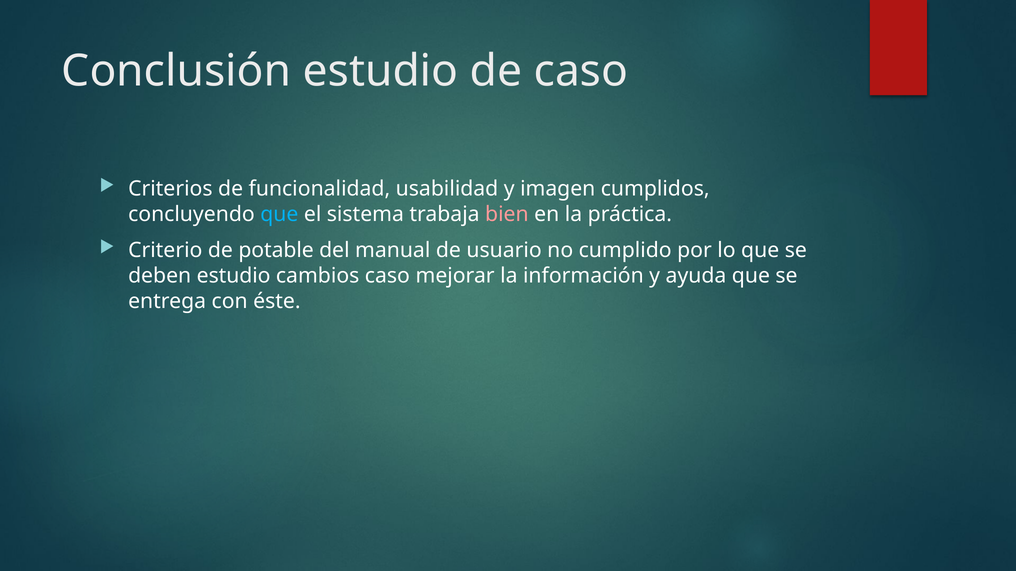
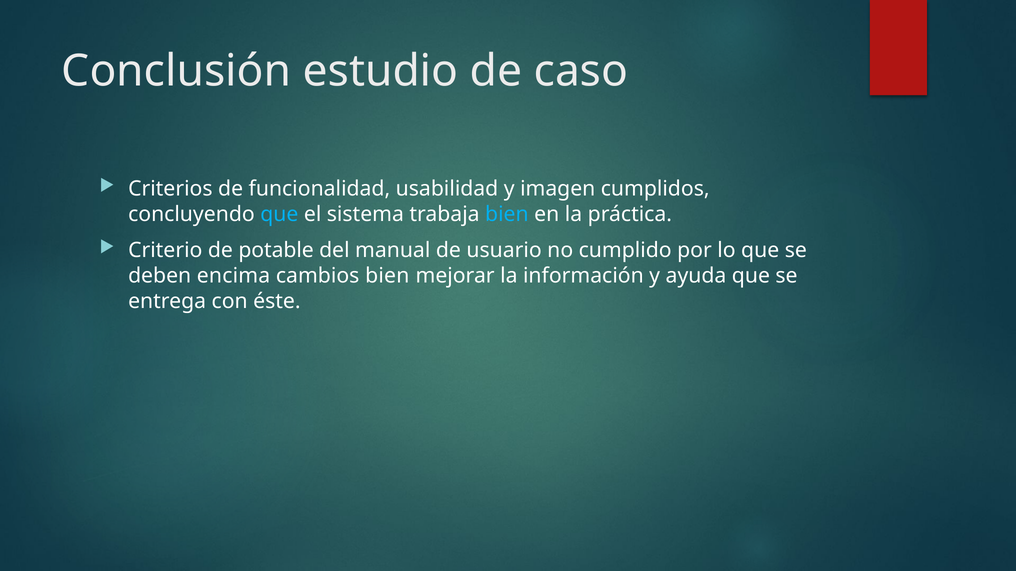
bien at (507, 215) colour: pink -> light blue
deben estudio: estudio -> encima
cambios caso: caso -> bien
